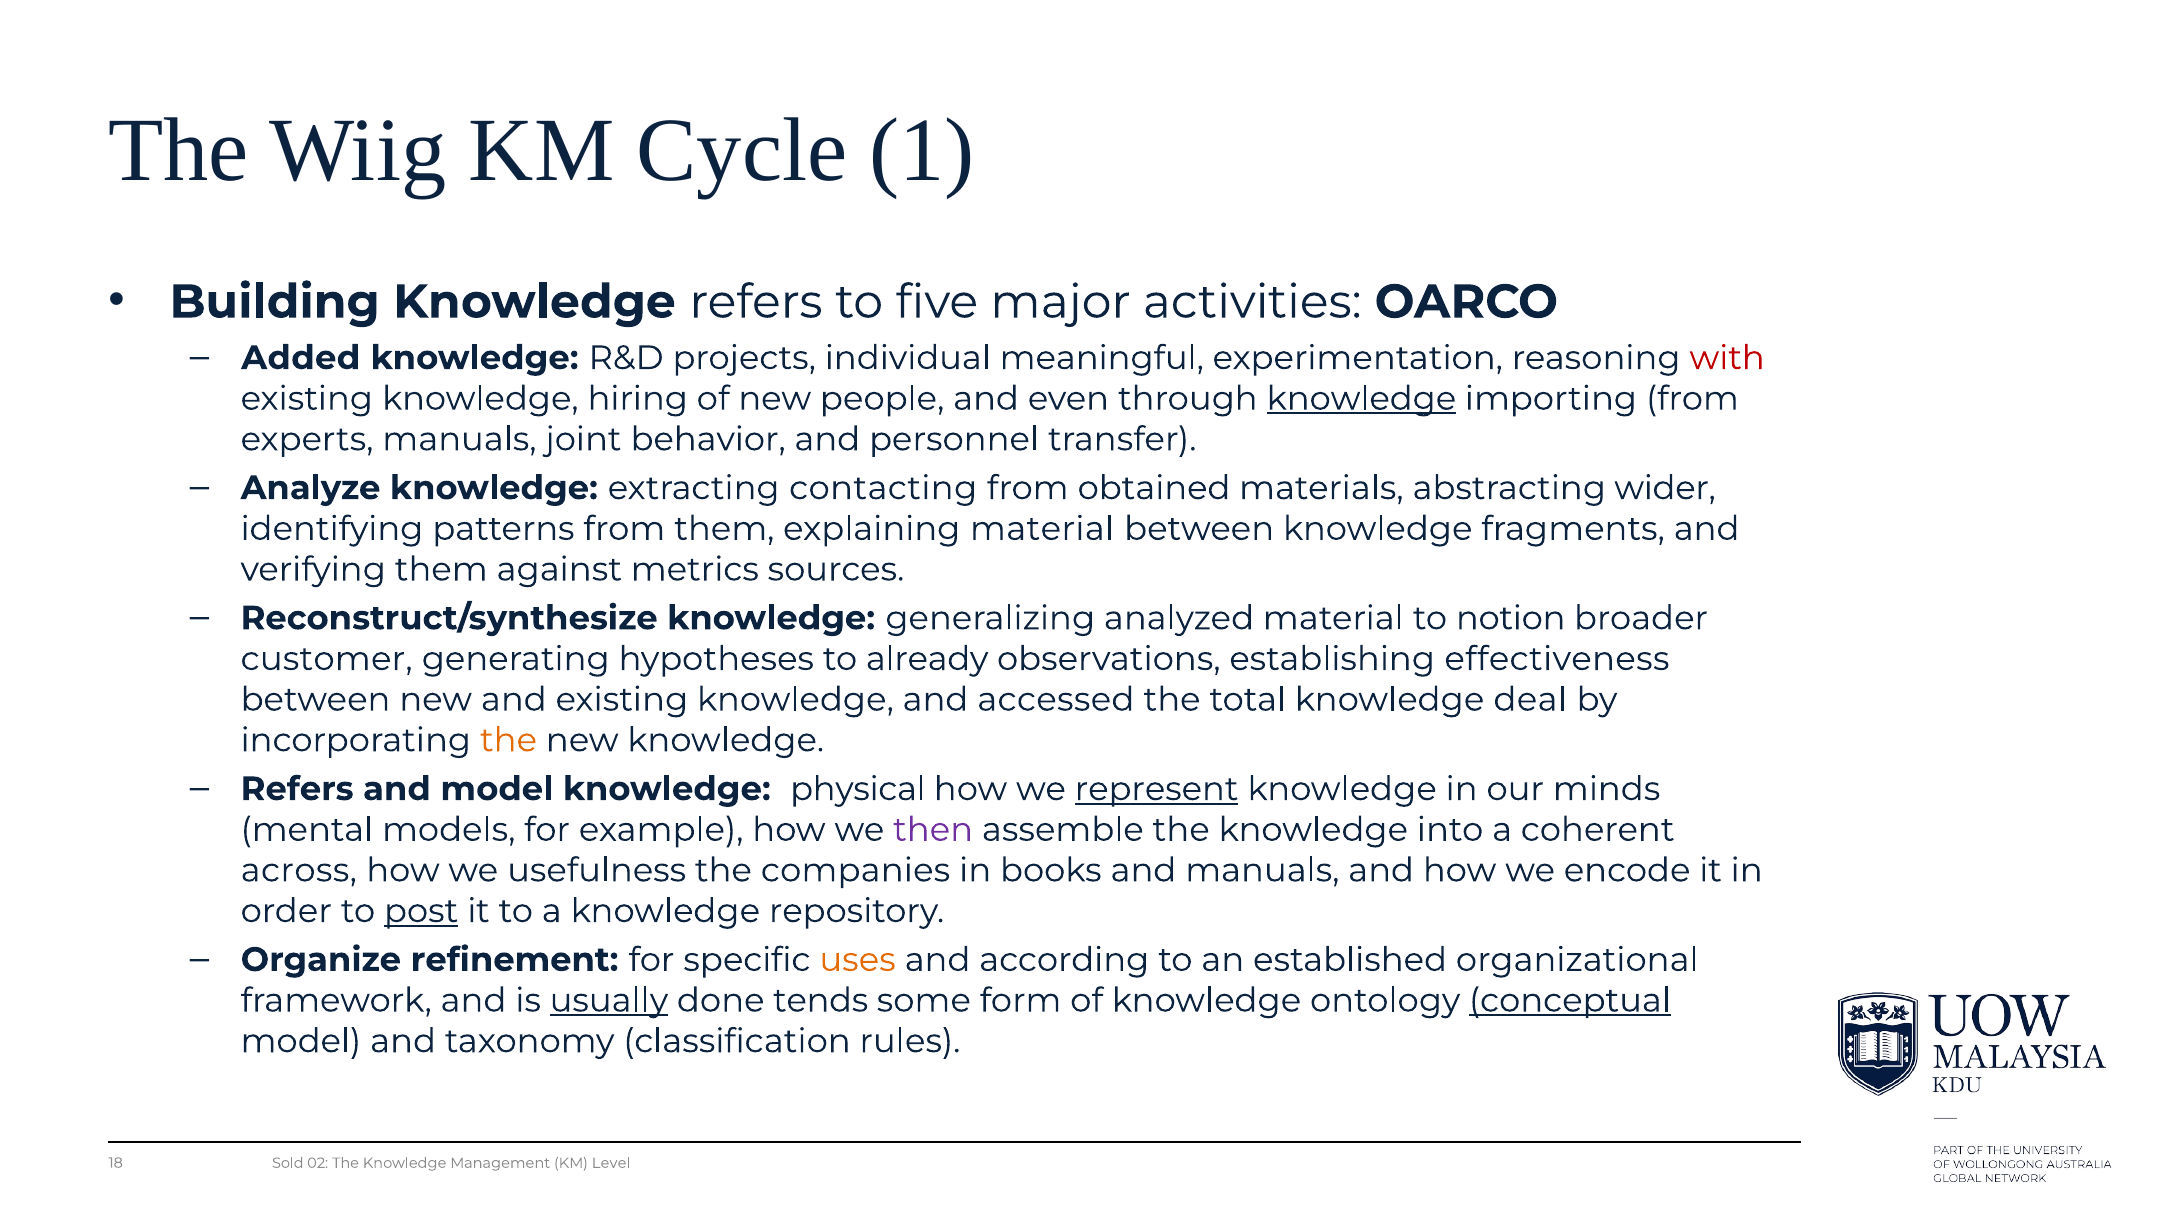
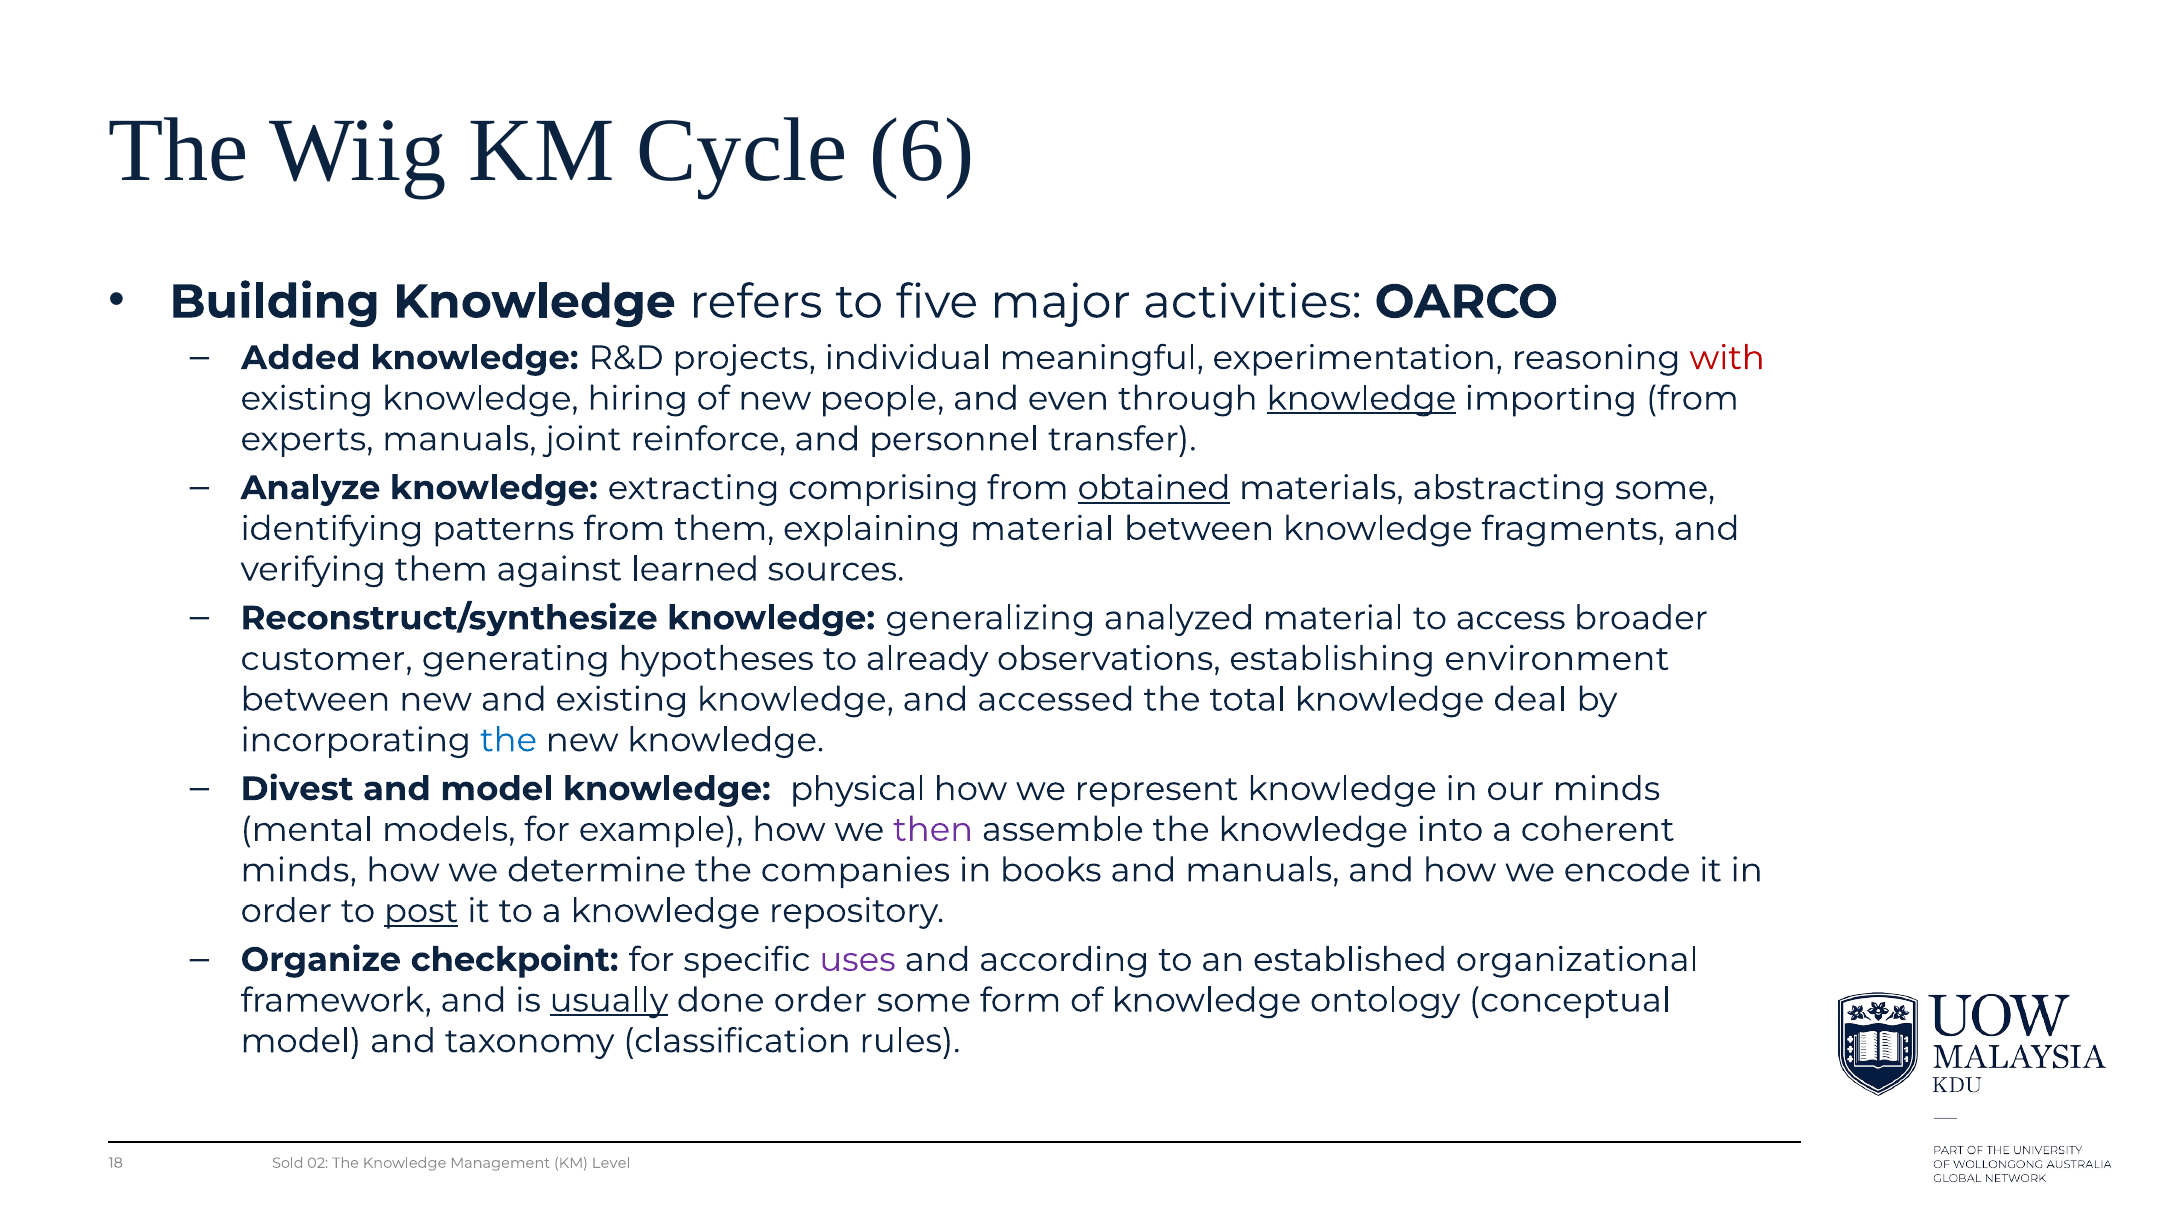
1: 1 -> 6
behavior: behavior -> reinforce
contacting: contacting -> comprising
obtained underline: none -> present
abstracting wider: wider -> some
metrics: metrics -> learned
notion: notion -> access
effectiveness: effectiveness -> environment
the at (509, 740) colour: orange -> blue
Refers at (297, 789): Refers -> Divest
represent underline: present -> none
across at (299, 870): across -> minds
usefulness: usefulness -> determine
refinement: refinement -> checkpoint
uses colour: orange -> purple
done tends: tends -> order
conceptual underline: present -> none
